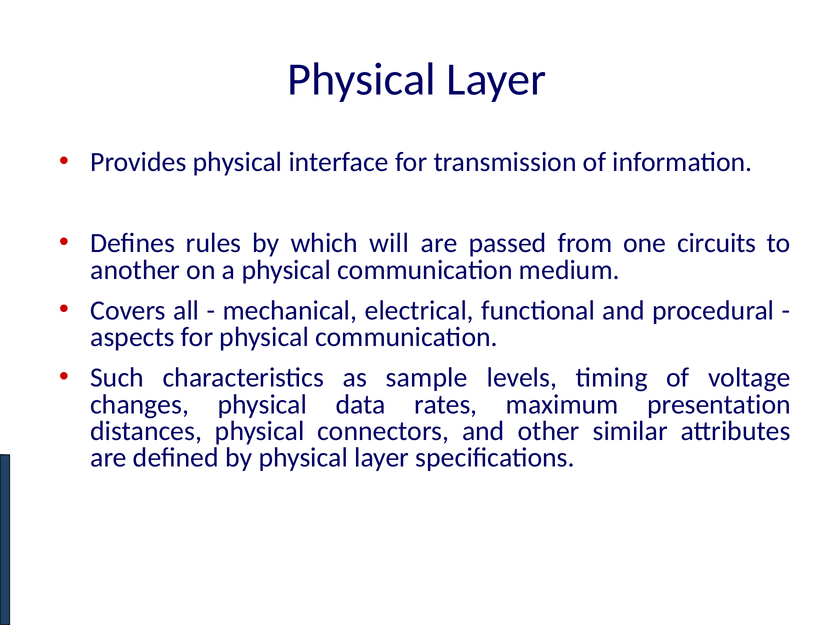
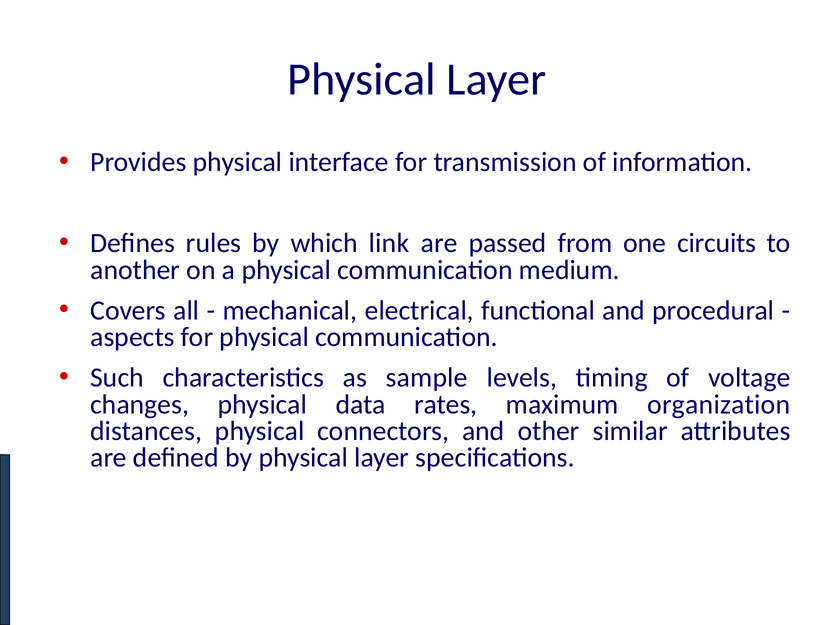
will: will -> link
presentation: presentation -> organization
